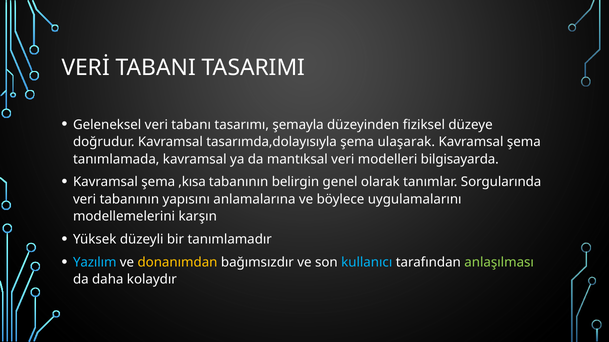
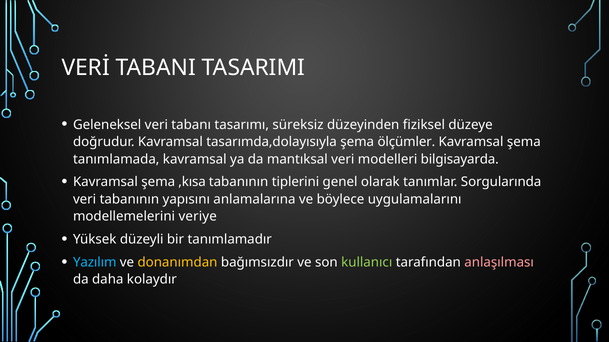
şemayla: şemayla -> süreksiz
ulaşarak: ulaşarak -> ölçümler
belirgin: belirgin -> tiplerini
karşın: karşın -> veriye
kullanıcı colour: light blue -> light green
anlaşılması colour: light green -> pink
